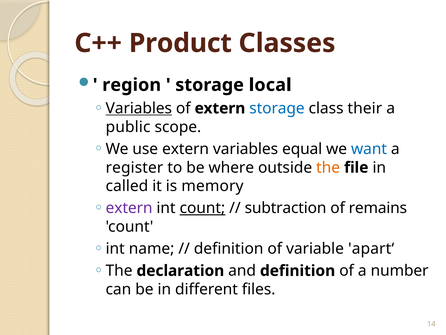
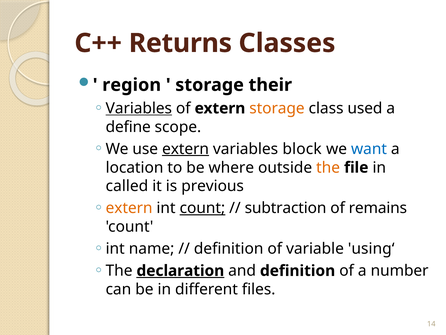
Product: Product -> Returns
local: local -> their
storage at (277, 108) colour: blue -> orange
their: their -> used
public: public -> define
extern at (186, 149) underline: none -> present
equal: equal -> block
register: register -> location
memory: memory -> previous
extern at (129, 208) colour: purple -> orange
apart‘: apart‘ -> using‘
declaration underline: none -> present
